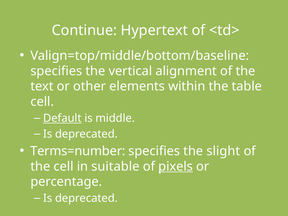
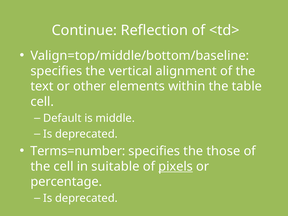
Hypertext: Hypertext -> Reflection
Default underline: present -> none
slight: slight -> those
